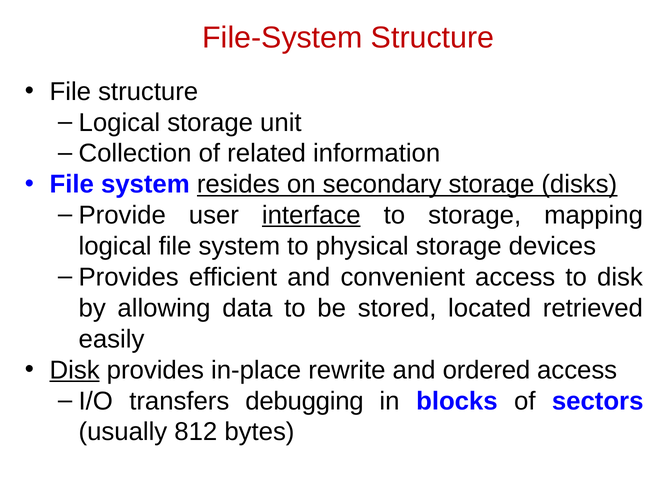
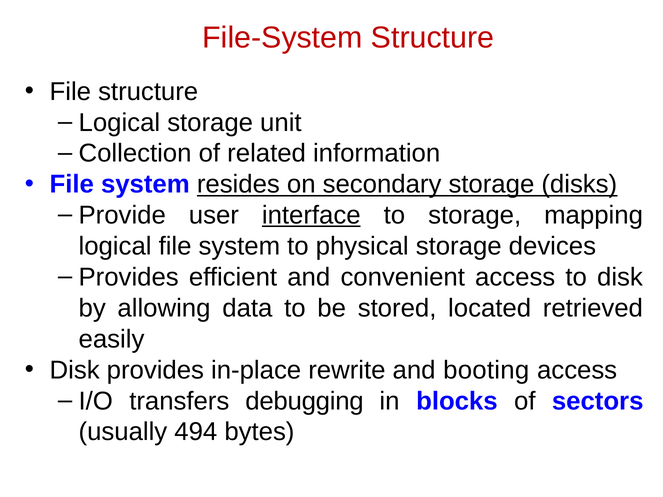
Disk at (75, 370) underline: present -> none
ordered: ordered -> booting
812: 812 -> 494
